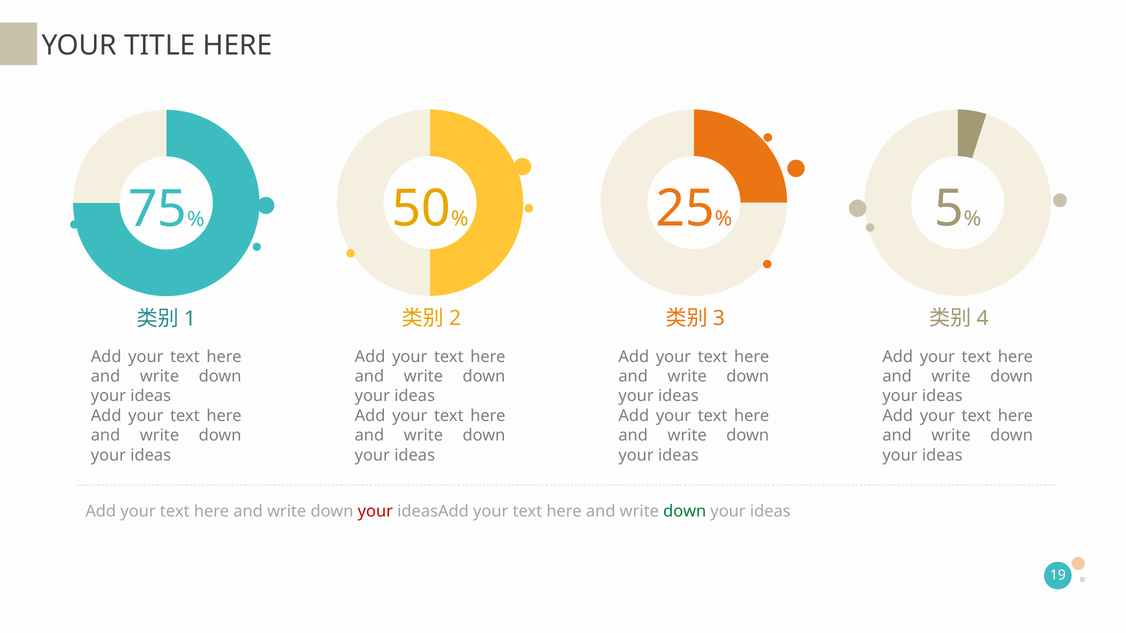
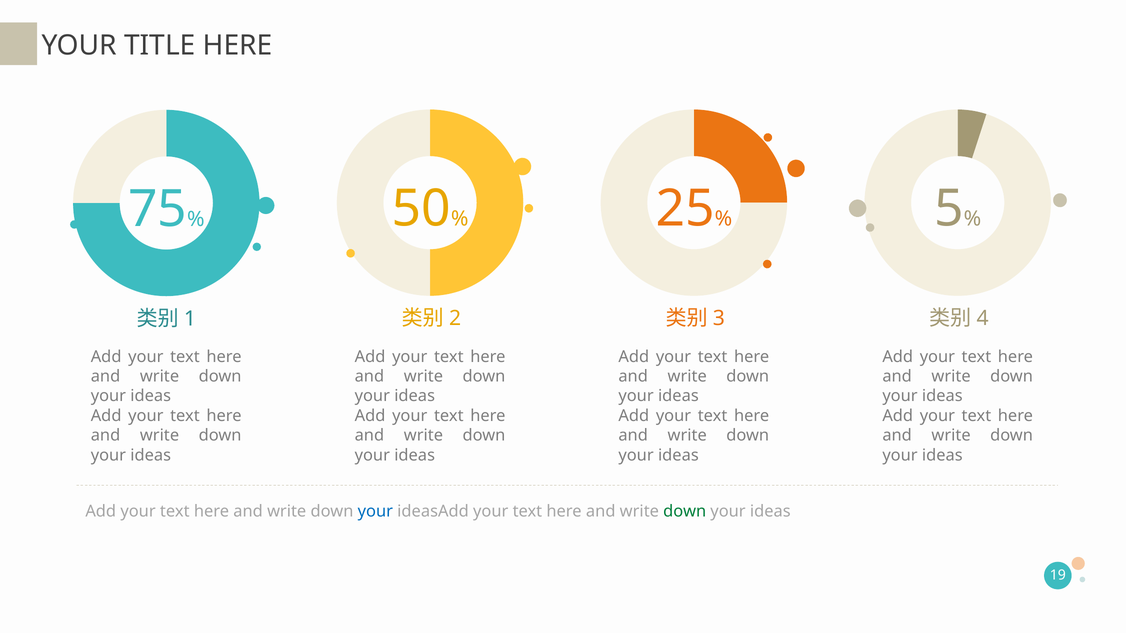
your at (375, 511) colour: red -> blue
